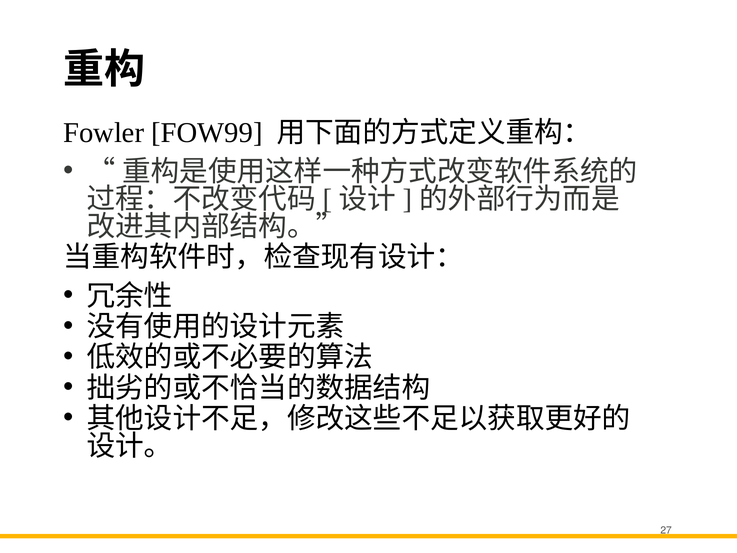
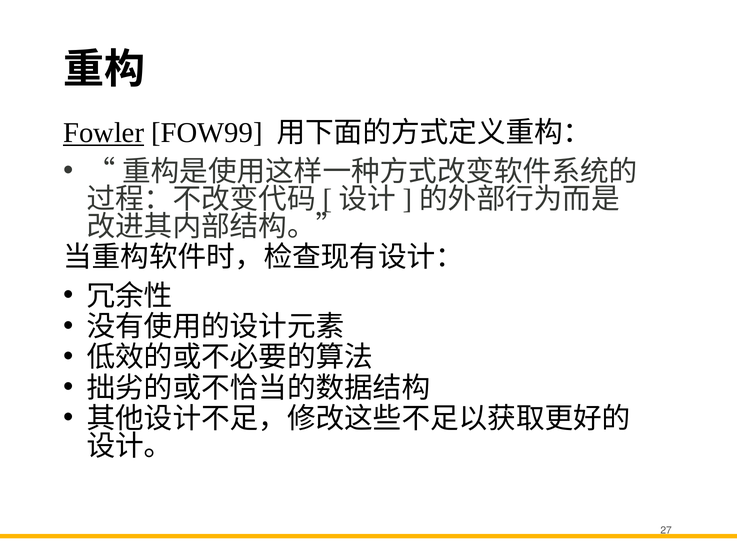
Fowler underline: none -> present
